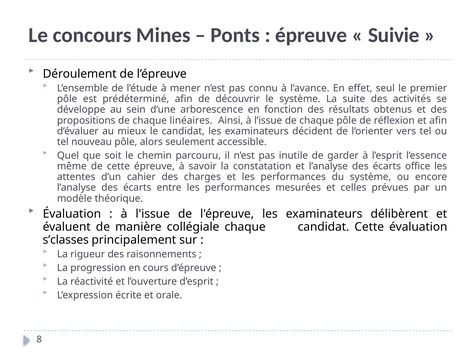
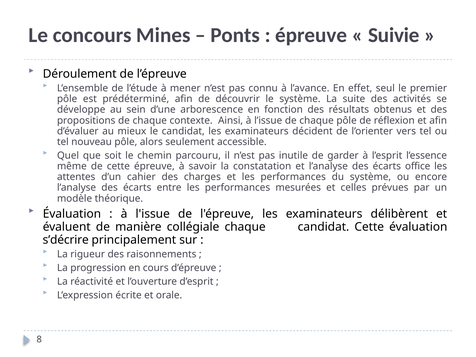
linéaires: linéaires -> contexte
s’classes: s’classes -> s’décrire
